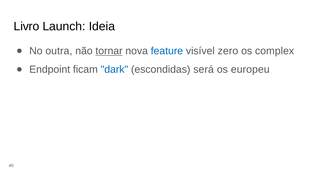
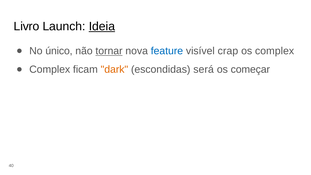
Ideia underline: none -> present
outra: outra -> único
zero: zero -> crap
Endpoint at (50, 69): Endpoint -> Complex
dark colour: blue -> orange
europeu: europeu -> começar
